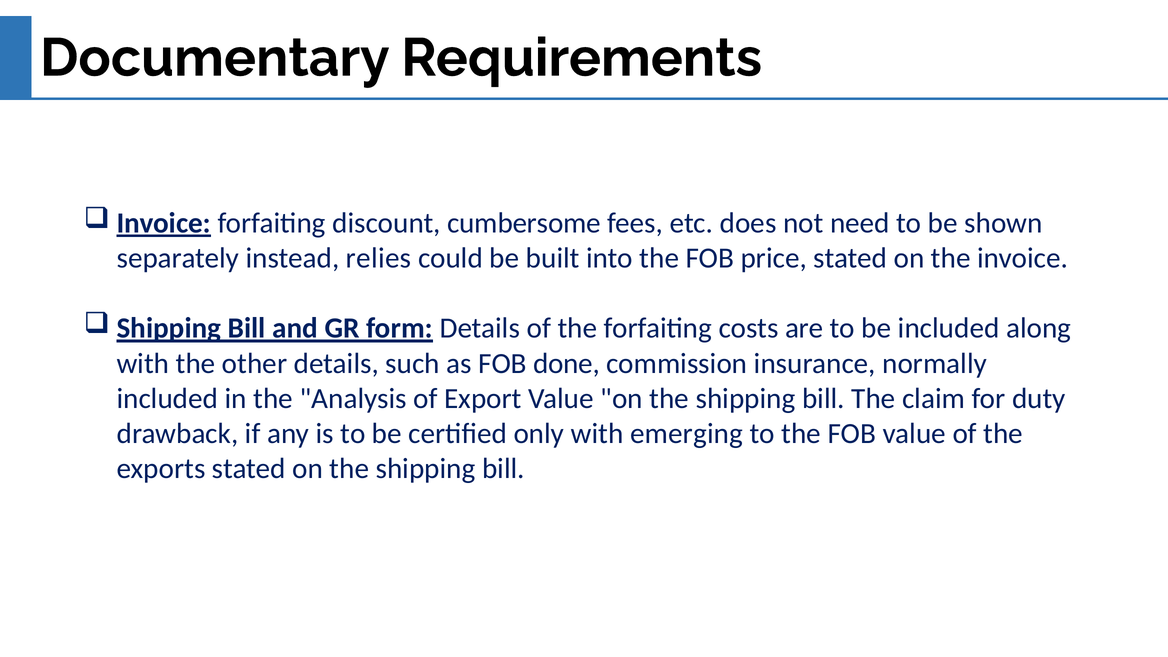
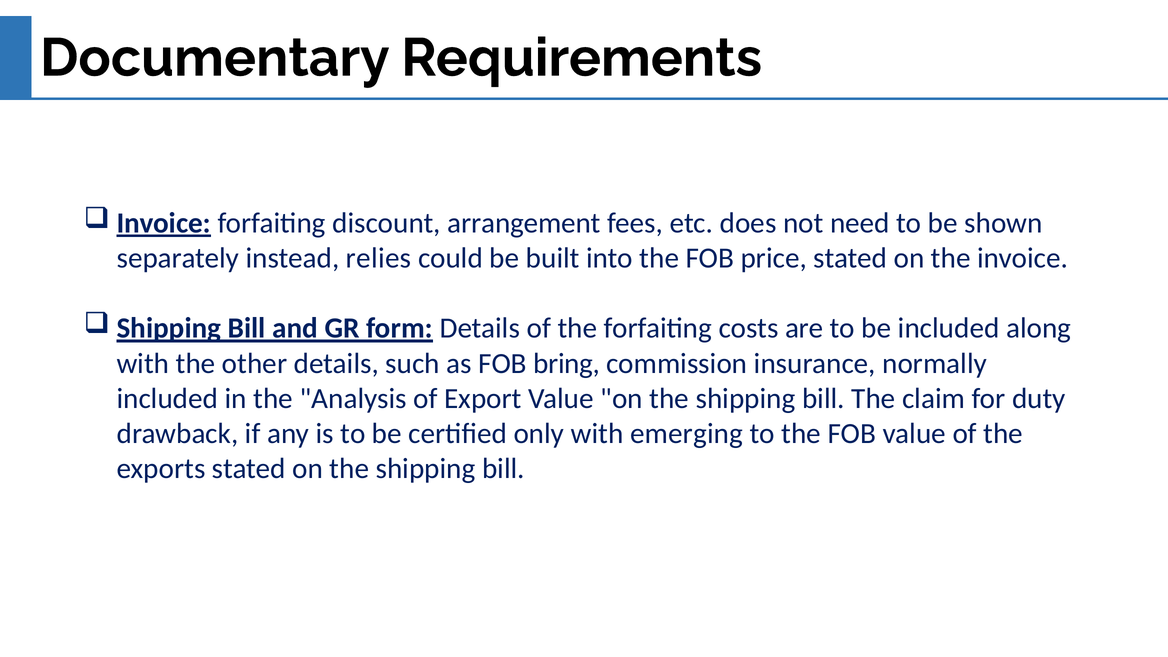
cumbersome: cumbersome -> arrangement
done: done -> bring
